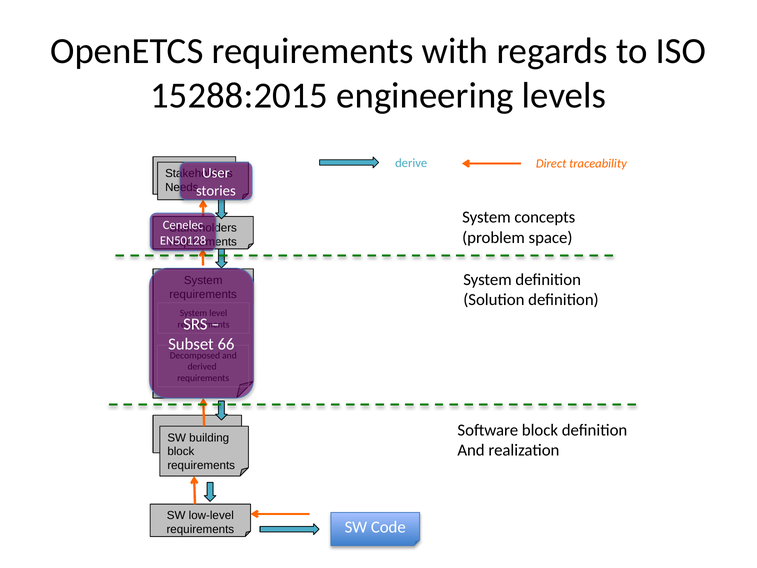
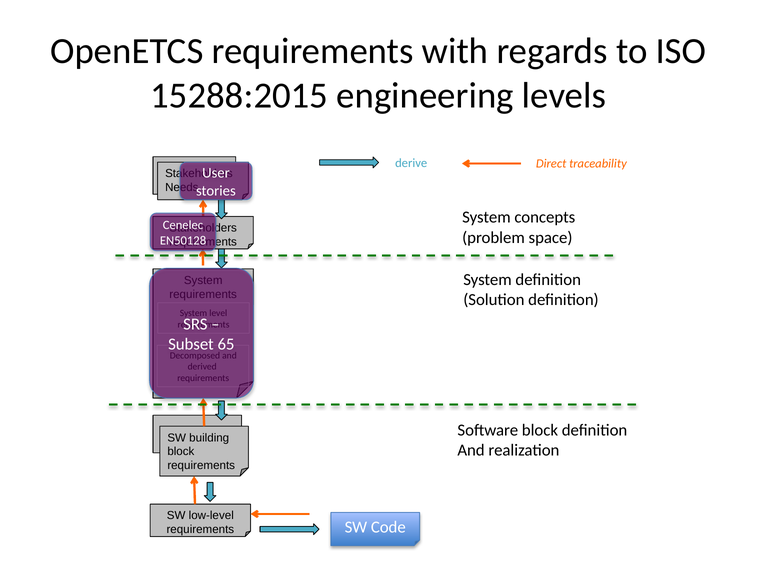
66: 66 -> 65
